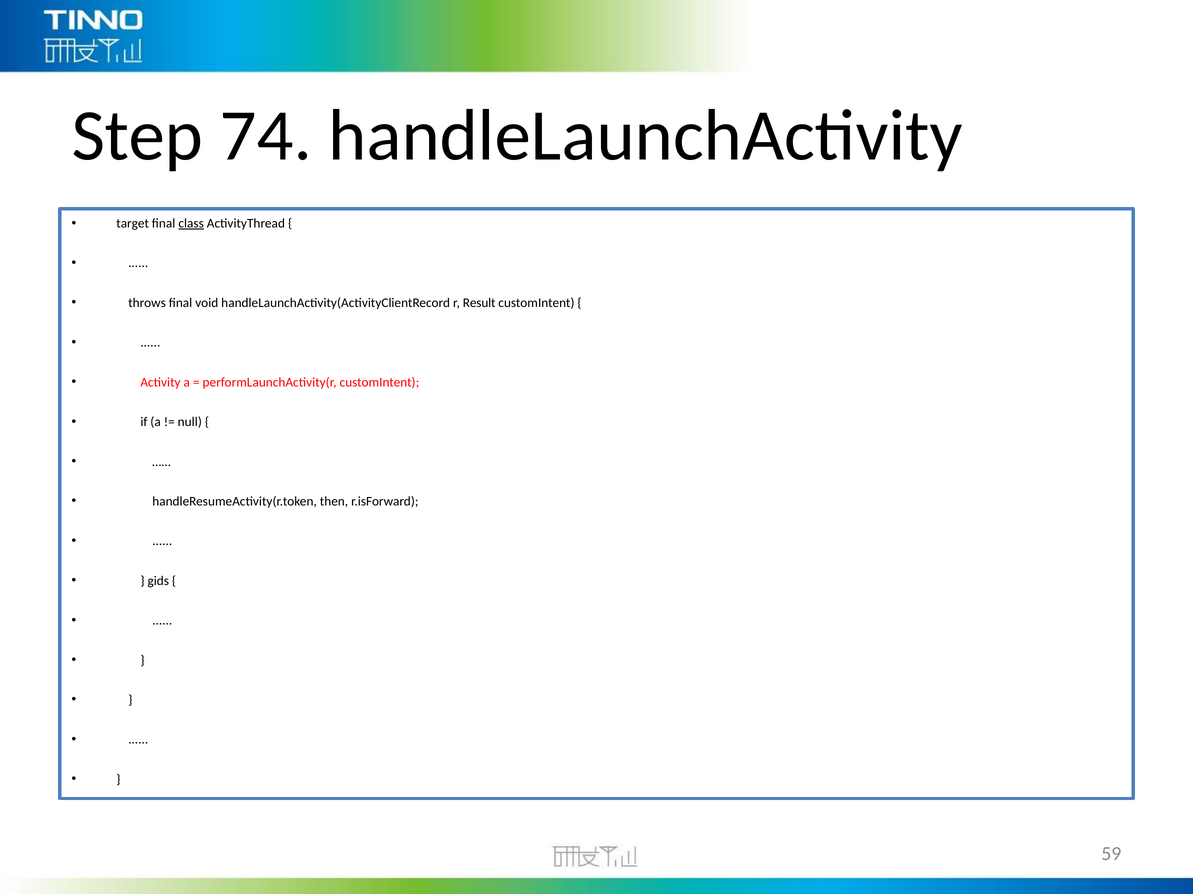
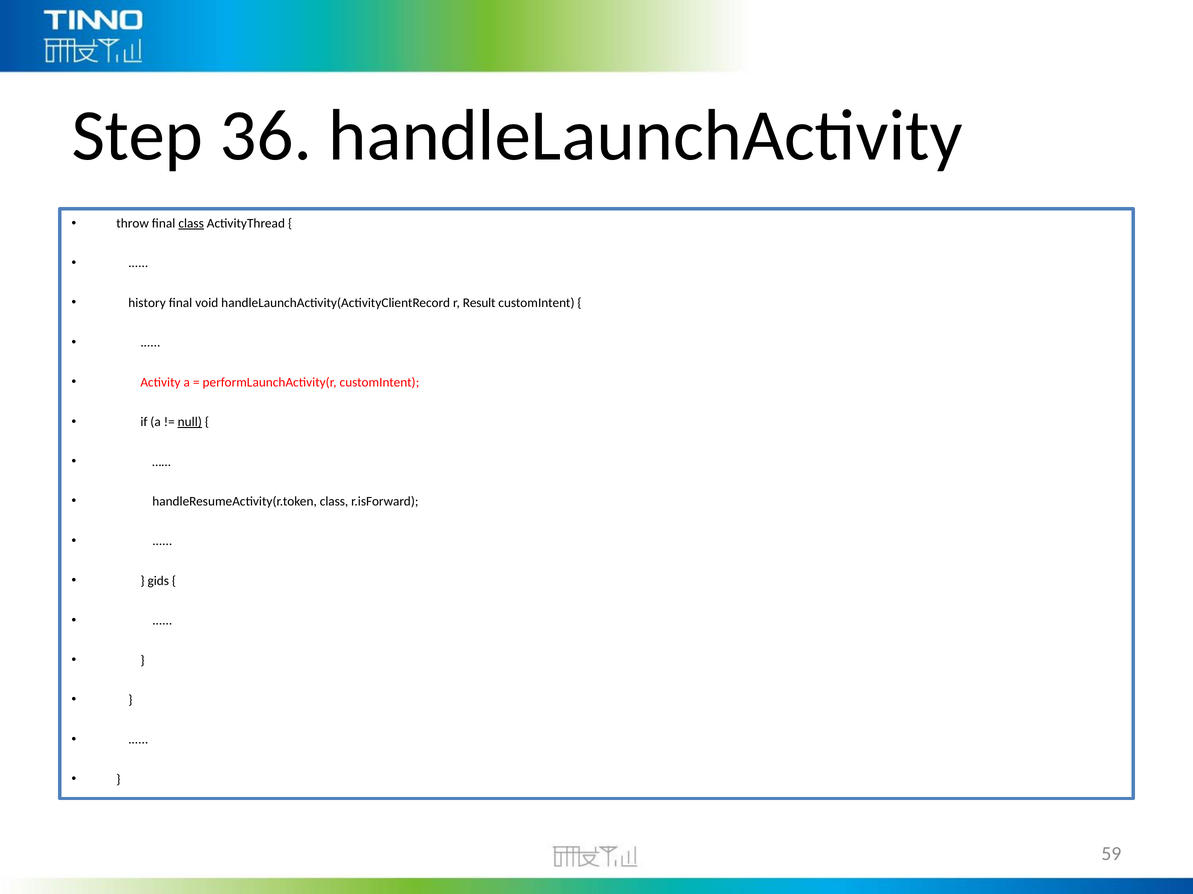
74: 74 -> 36
target: target -> throw
throws: throws -> history
null underline: none -> present
handleResumeActivity(r.token then: then -> class
